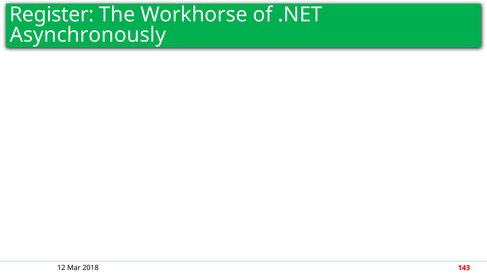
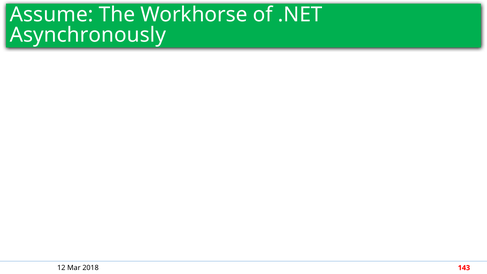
Register: Register -> Assume
